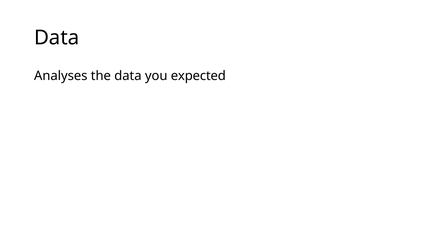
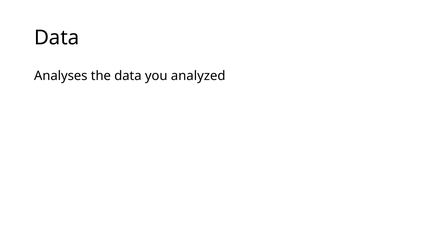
expected: expected -> analyzed
